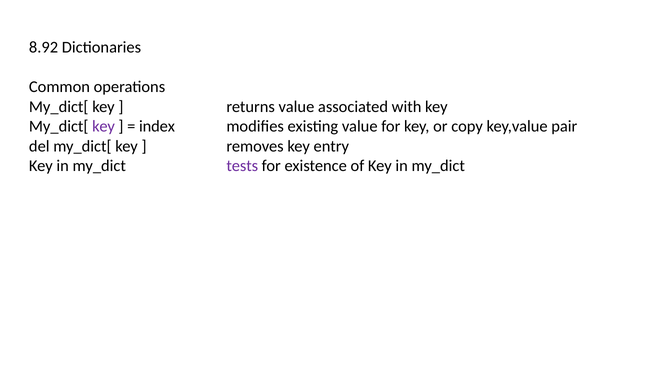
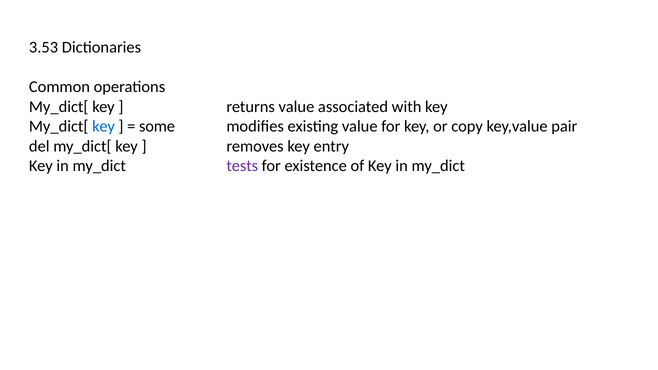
8.92: 8.92 -> 3.53
key at (104, 126) colour: purple -> blue
index: index -> some
